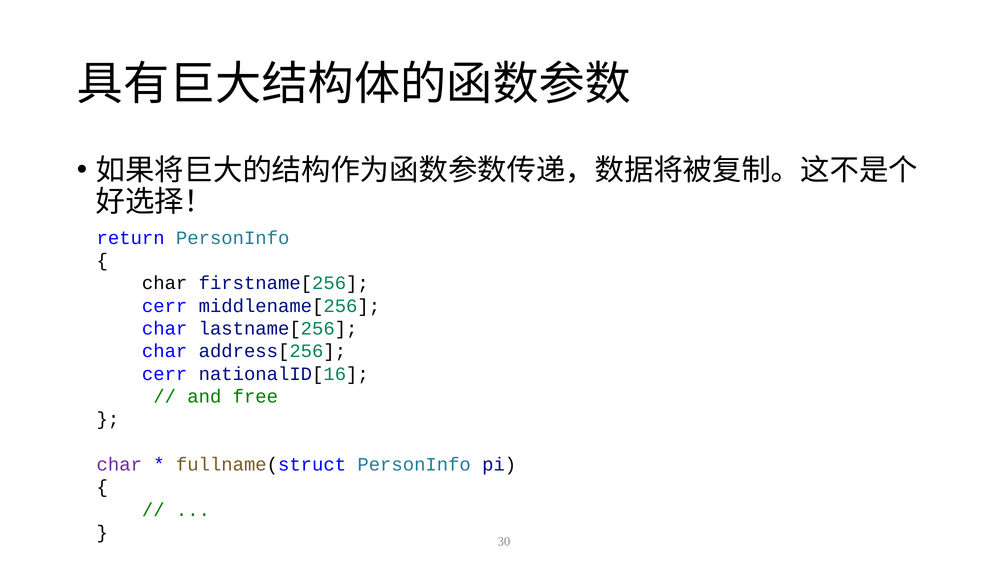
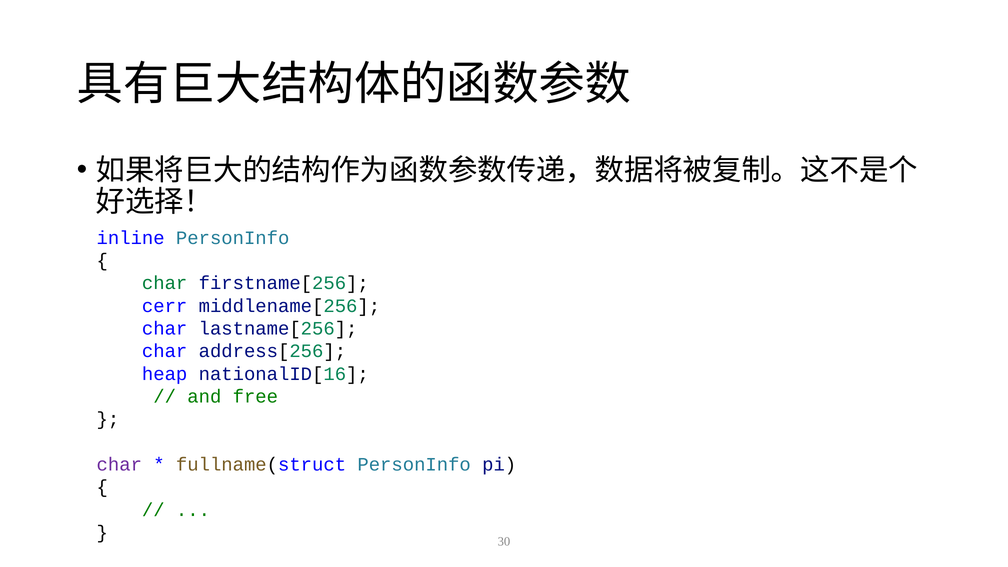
return: return -> inline
char at (165, 283) colour: black -> green
cerr at (165, 374): cerr -> heap
